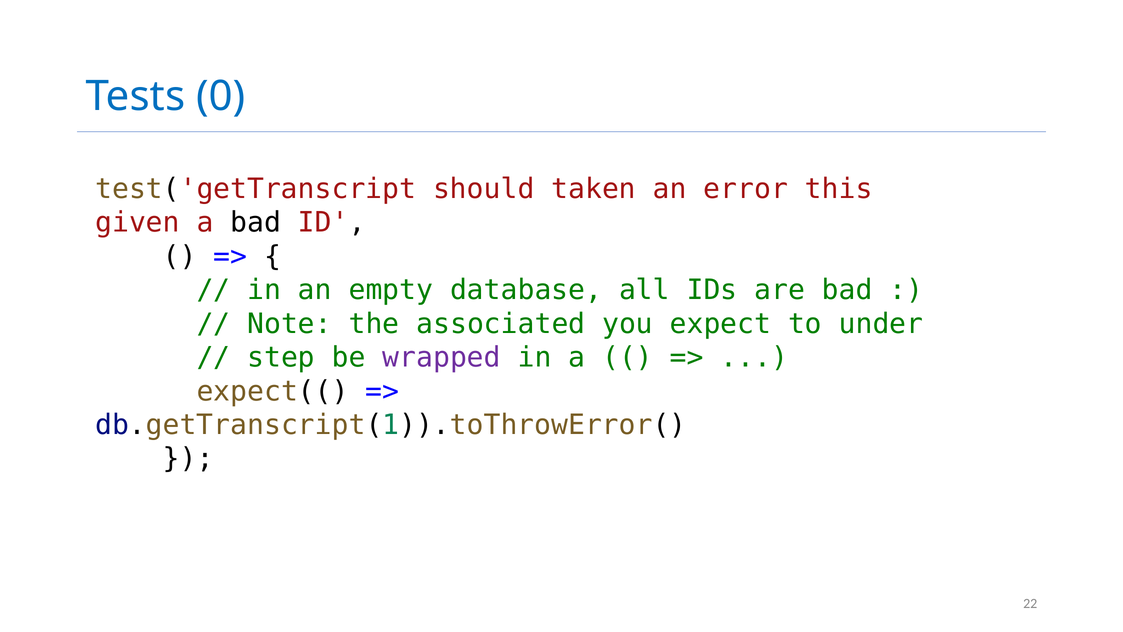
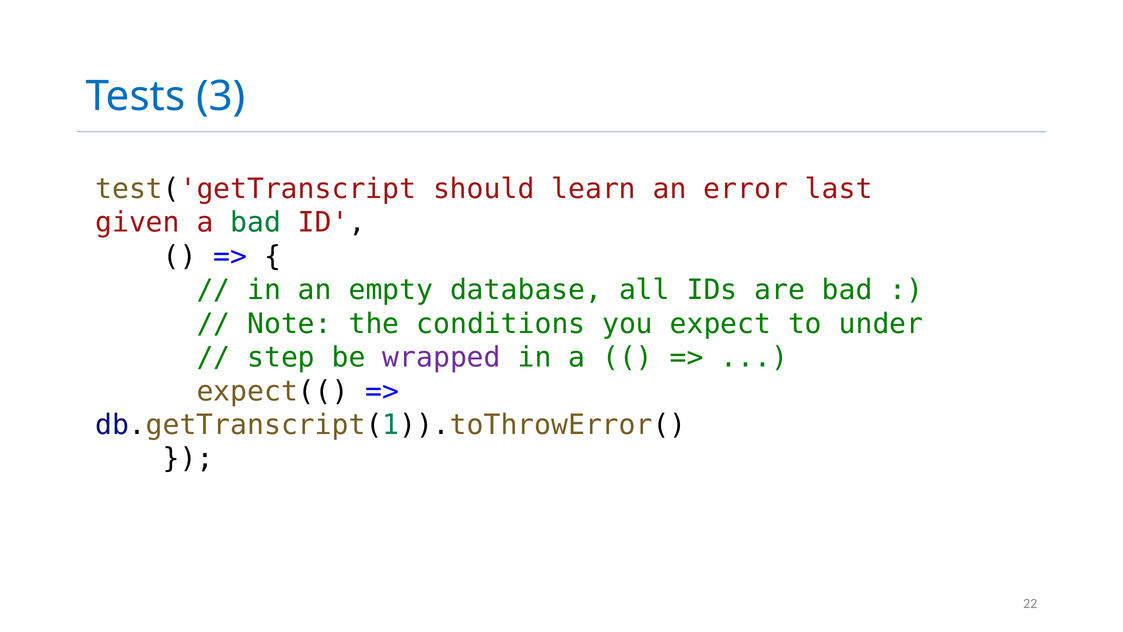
0: 0 -> 3
taken: taken -> learn
this: this -> last
bad at (256, 223) colour: black -> green
associated: associated -> conditions
